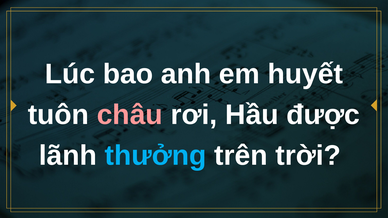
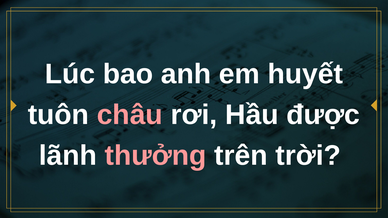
thưởng colour: light blue -> pink
